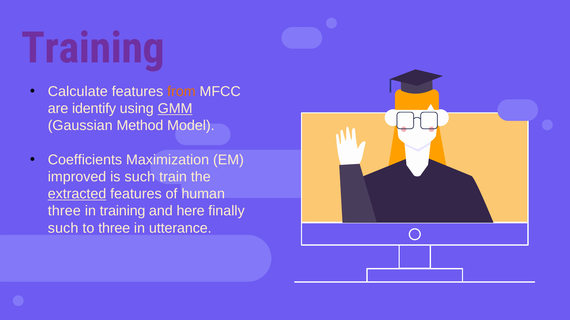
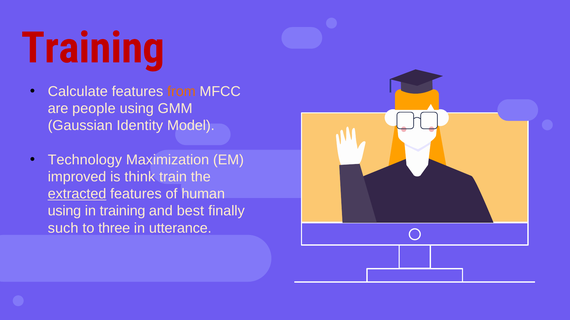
Training at (93, 48) colour: purple -> red
identify: identify -> people
GMM underline: present -> none
Method: Method -> Identity
Coefficients: Coefficients -> Technology
is such: such -> think
three at (64, 211): three -> using
here: here -> best
